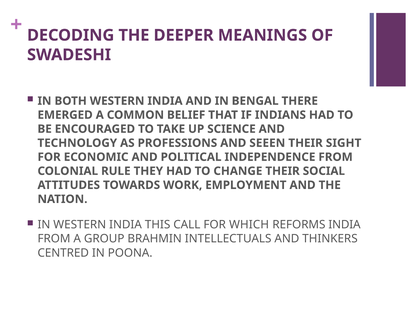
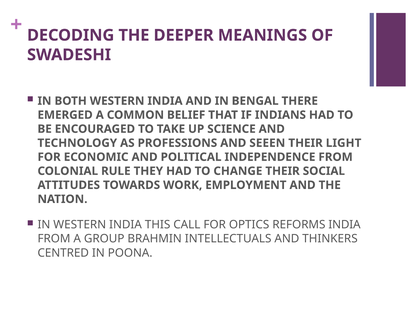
SIGHT: SIGHT -> LIGHT
WHICH: WHICH -> OPTICS
